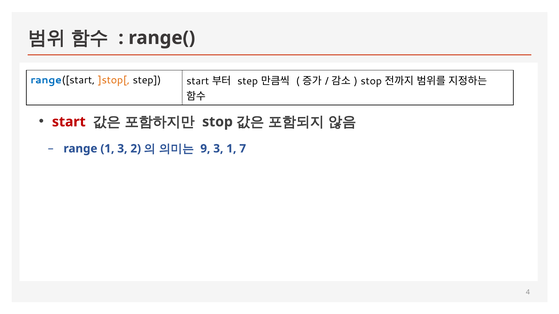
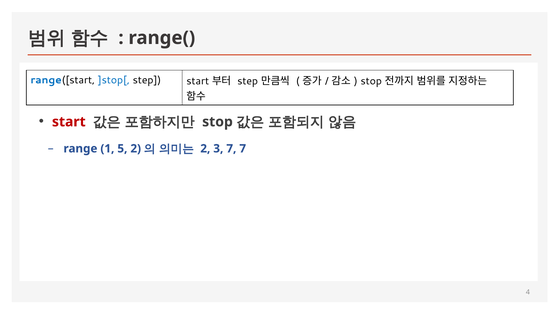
]stop[ colour: orange -> blue
1 3: 3 -> 5
9 at (205, 149): 9 -> 2
3 1: 1 -> 7
